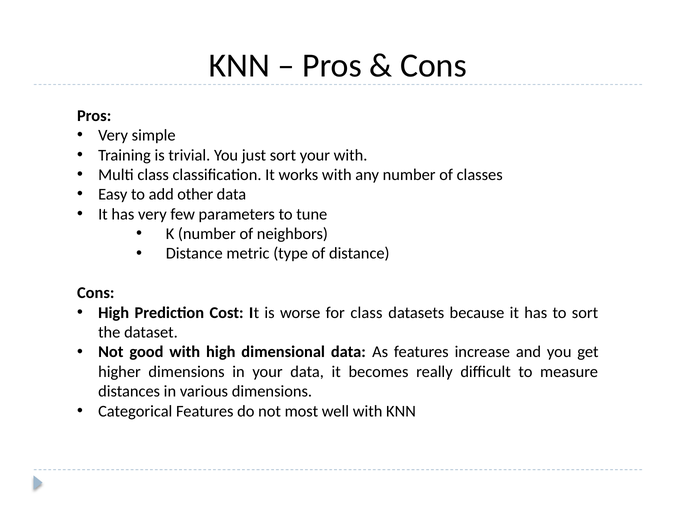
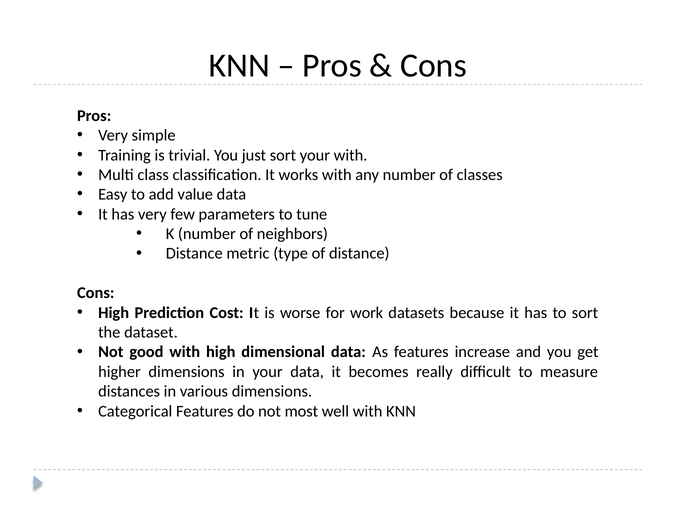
other: other -> value
for class: class -> work
